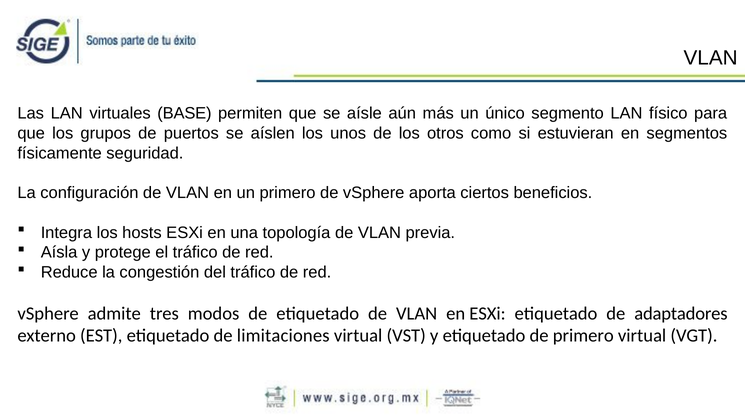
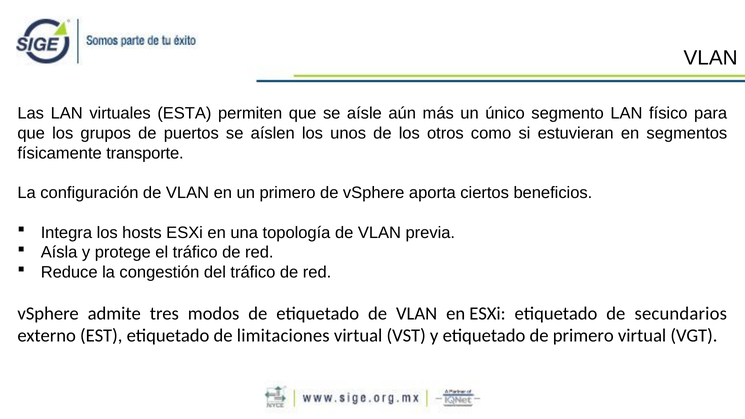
BASE: BASE -> ESTA
seguridad: seguridad -> transporte
adaptadores: adaptadores -> secundarios
